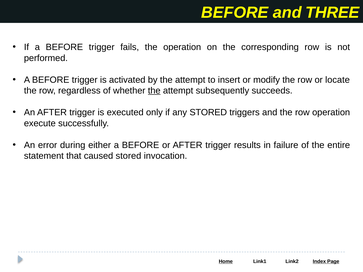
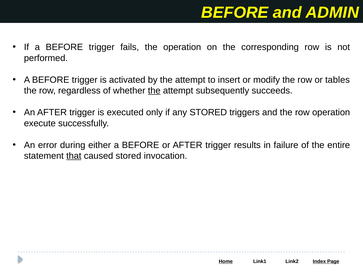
THREE: THREE -> ADMIN
locate: locate -> tables
that underline: none -> present
